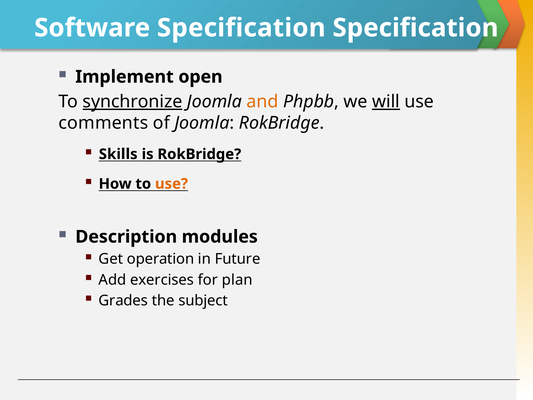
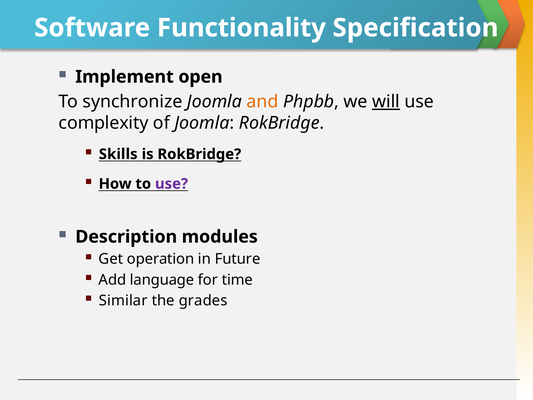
Software Specification: Specification -> Functionality
synchronize underline: present -> none
comments: comments -> complexity
use at (172, 184) colour: orange -> purple
exercises: exercises -> language
plan: plan -> time
Grades: Grades -> Similar
subject: subject -> grades
